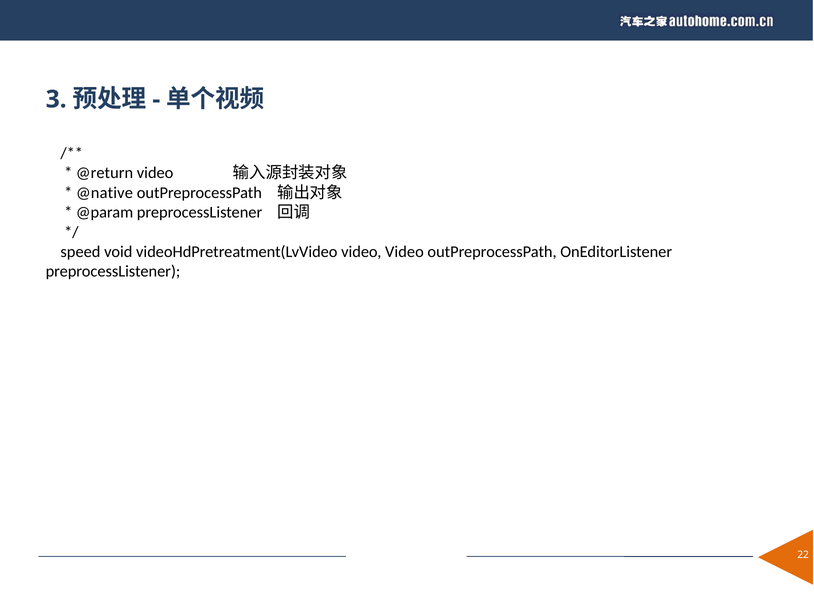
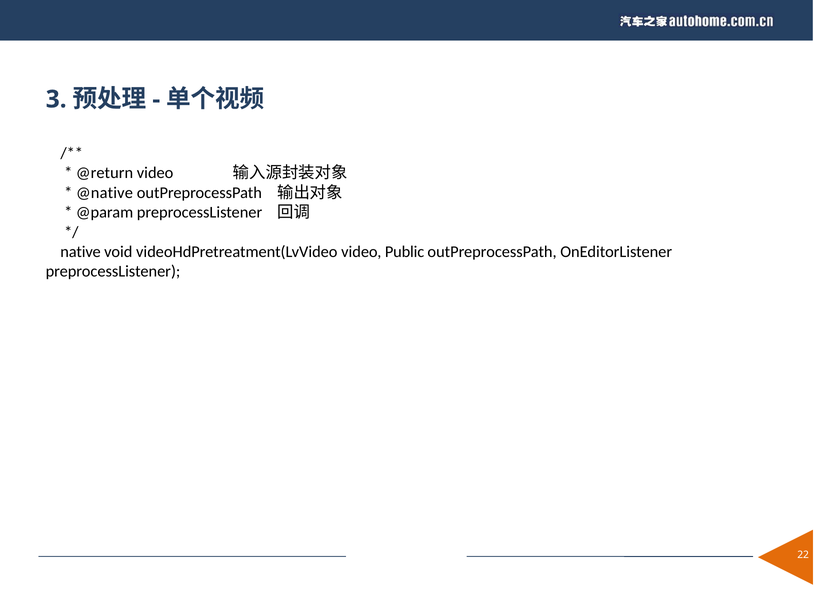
speed: speed -> native
video Video: Video -> Public
